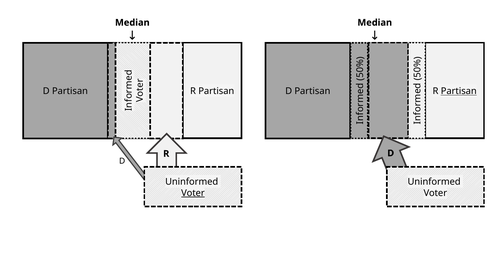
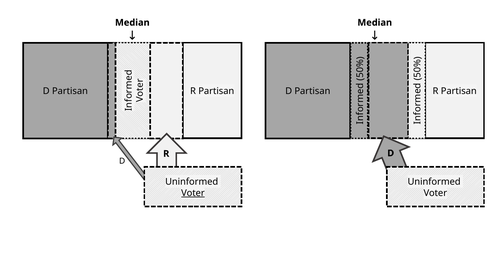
Partisan at (459, 91) underline: present -> none
